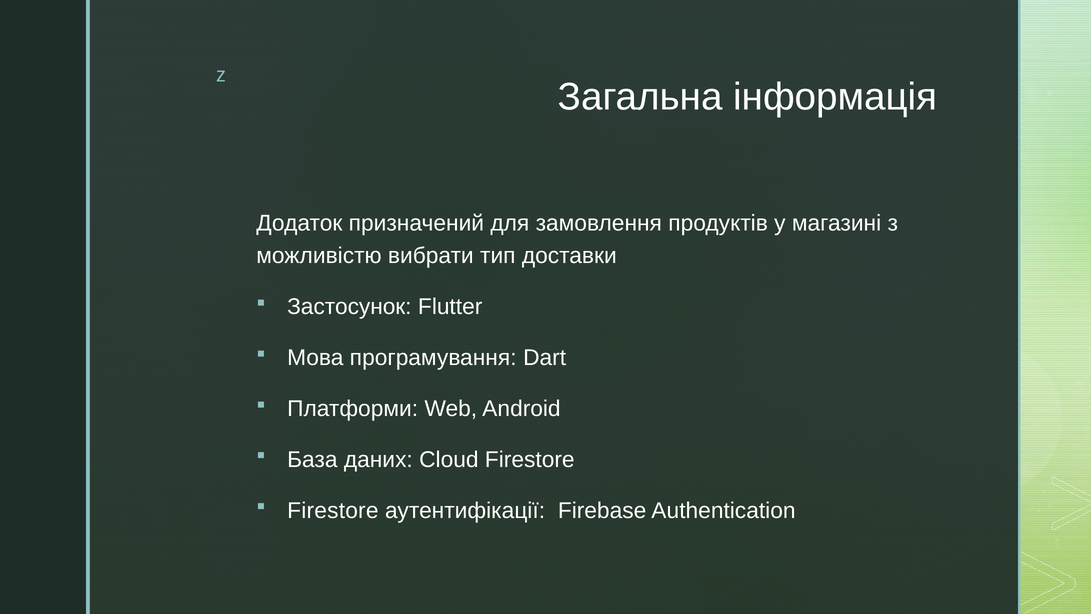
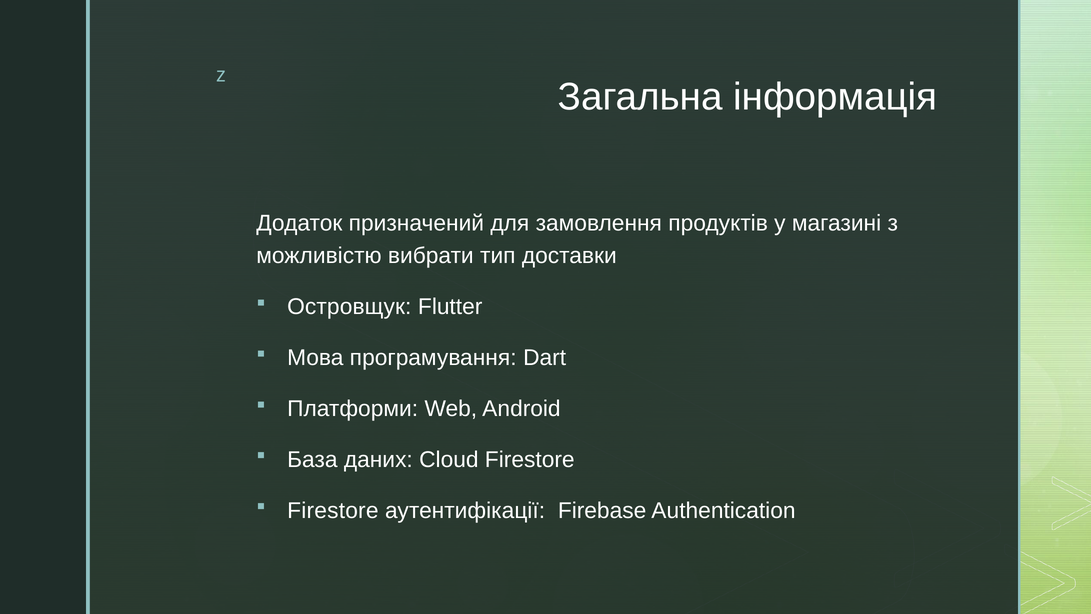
Застосунок: Застосунок -> Островщук
